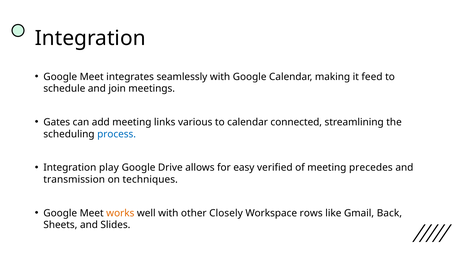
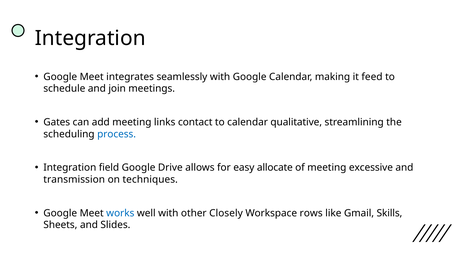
various: various -> contact
connected: connected -> qualitative
play: play -> field
verified: verified -> allocate
precedes: precedes -> excessive
works colour: orange -> blue
Back: Back -> Skills
